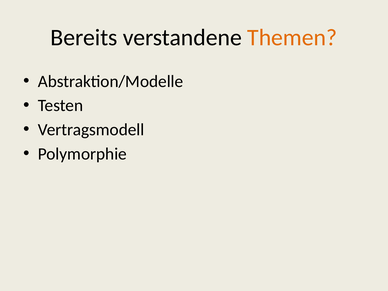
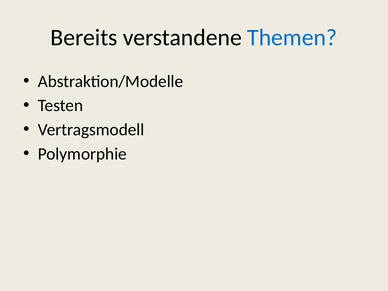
Themen colour: orange -> blue
